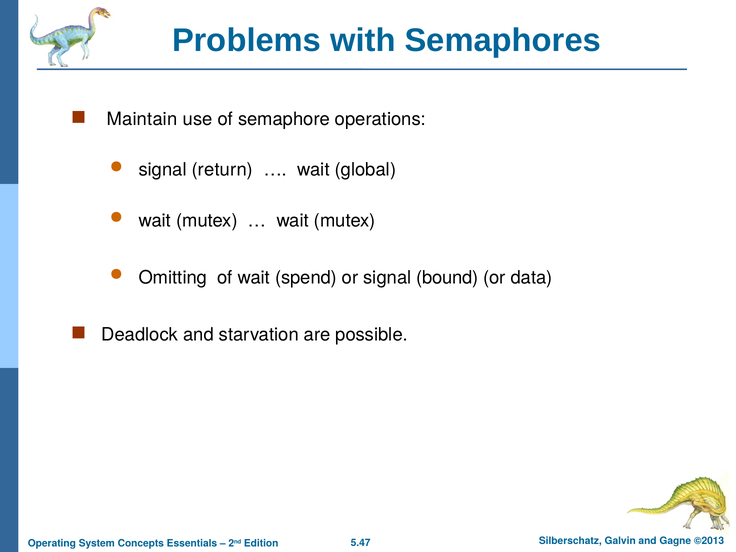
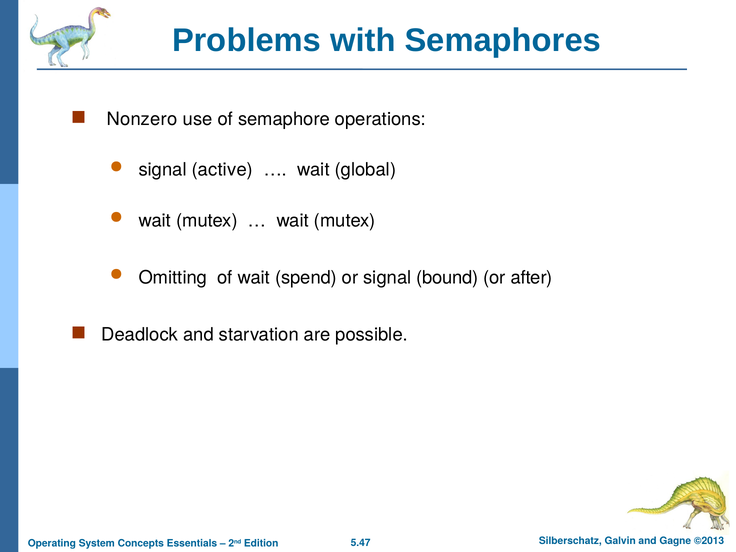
Maintain: Maintain -> Nonzero
return: return -> active
data: data -> after
